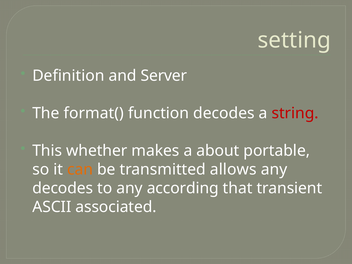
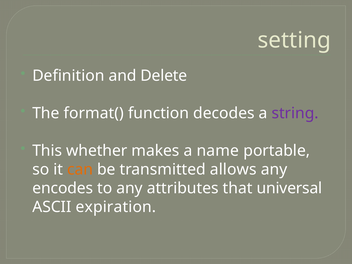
Server: Server -> Delete
string colour: red -> purple
about: about -> name
decodes at (63, 188): decodes -> encodes
according: according -> attributes
transient: transient -> universal
associated: associated -> expiration
